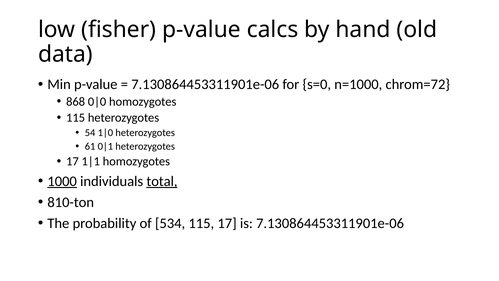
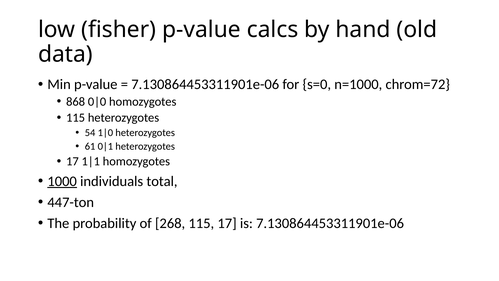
total underline: present -> none
810-ton: 810-ton -> 447-ton
534: 534 -> 268
